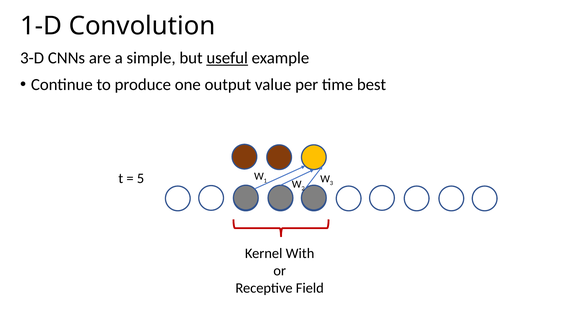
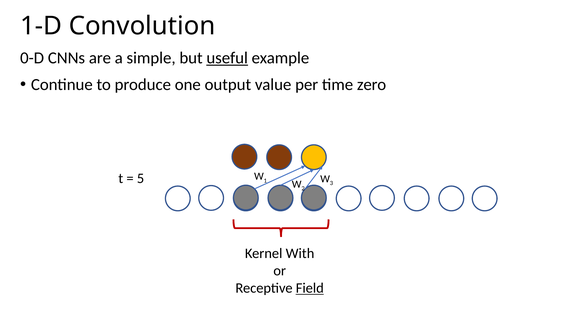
3-D: 3-D -> 0-D
best: best -> zero
Field underline: none -> present
